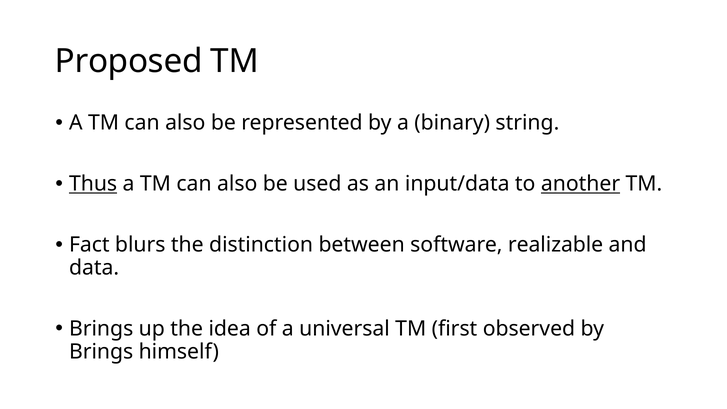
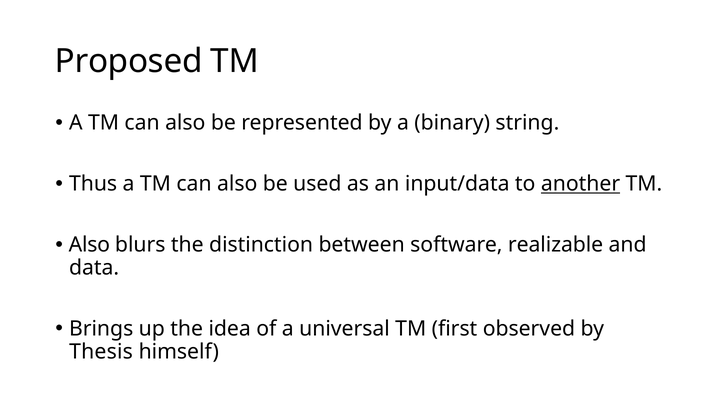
Thus underline: present -> none
Fact at (89, 245): Fact -> Also
Brings at (101, 352): Brings -> Thesis
